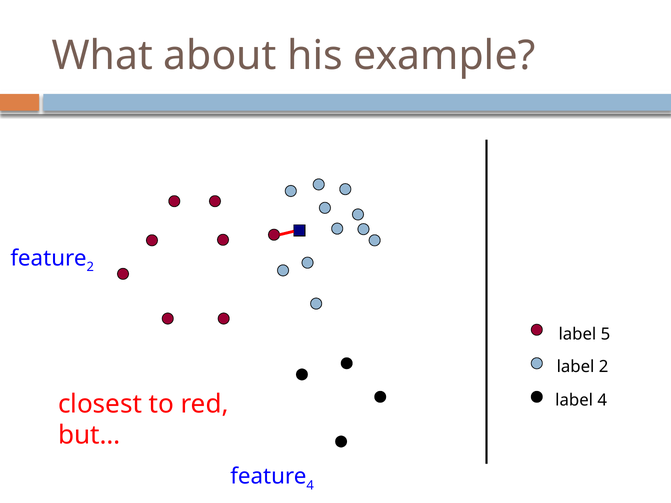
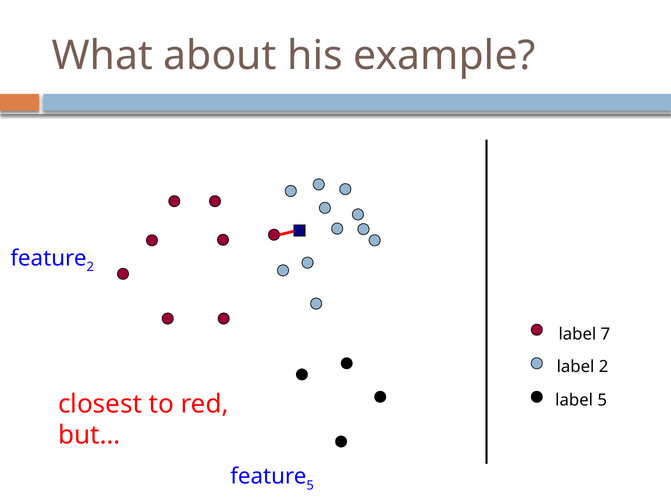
5: 5 -> 7
label 4: 4 -> 5
4 at (310, 485): 4 -> 5
